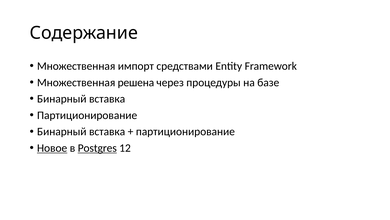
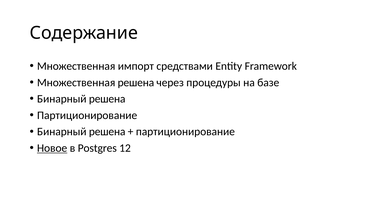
вставка at (107, 99): вставка -> решена
вставка at (107, 131): вставка -> решена
Postgres underline: present -> none
